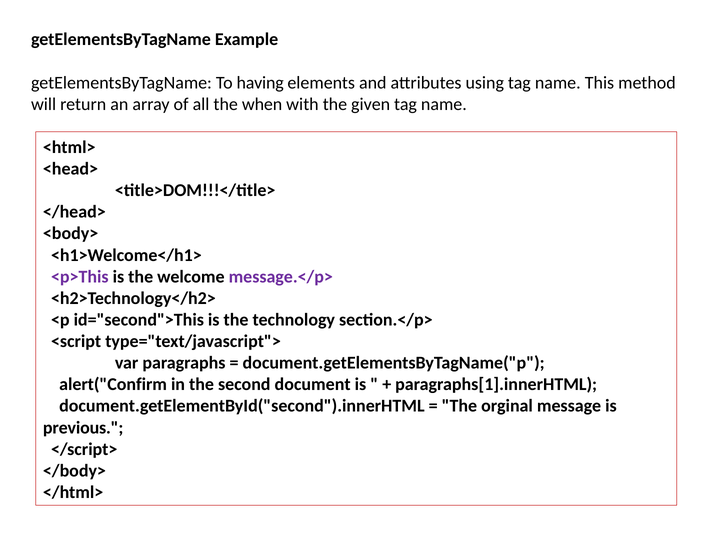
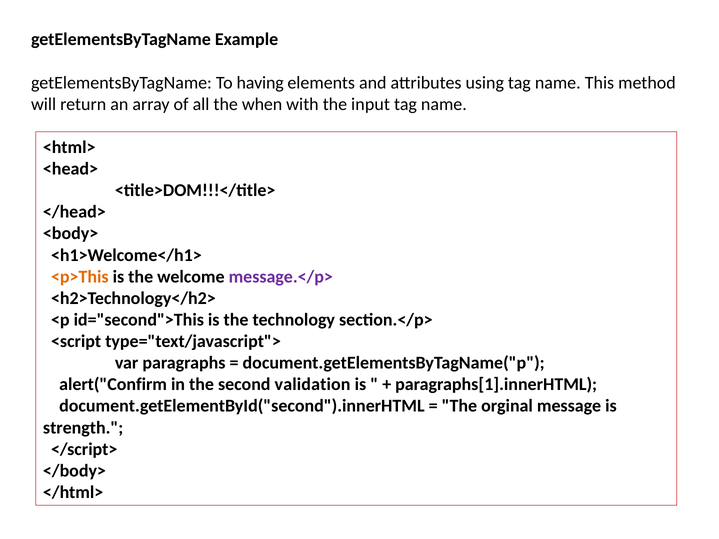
given: given -> input
<p>This colour: purple -> orange
document: document -> validation
previous: previous -> strength
